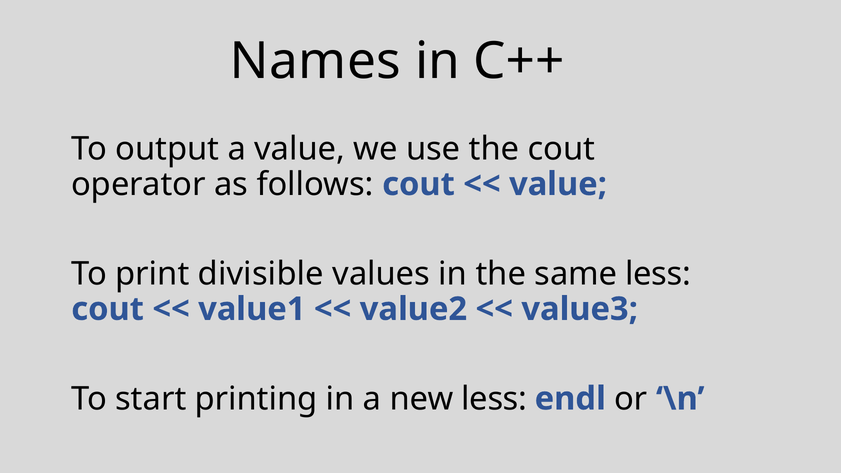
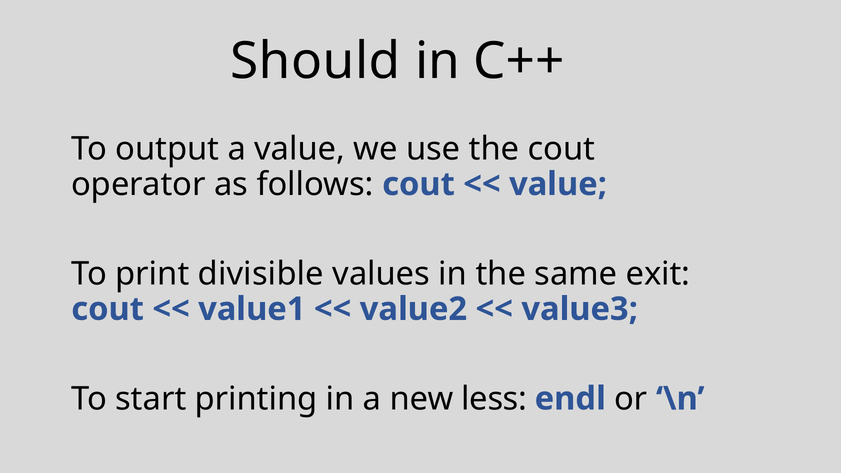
Names: Names -> Should
same less: less -> exit
